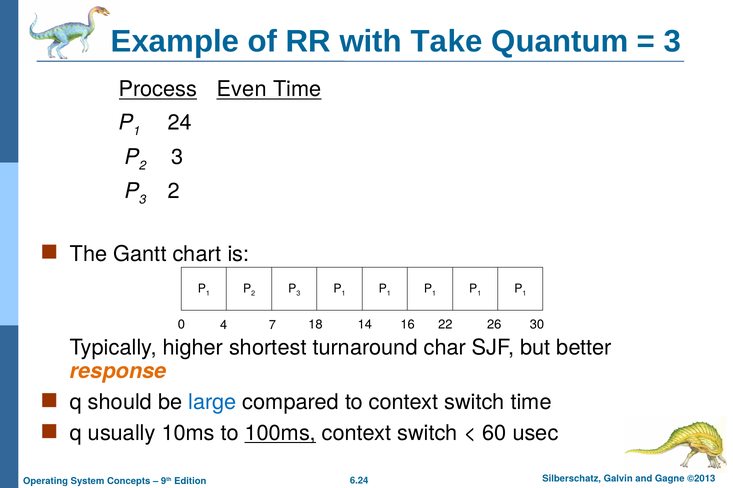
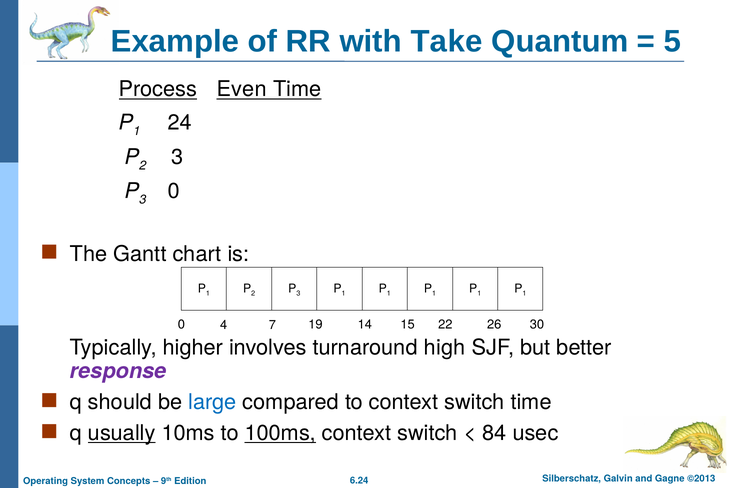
3 at (672, 41): 3 -> 5
3 2: 2 -> 0
18: 18 -> 19
16: 16 -> 15
shortest: shortest -> involves
char: char -> high
response colour: orange -> purple
usually underline: none -> present
60: 60 -> 84
